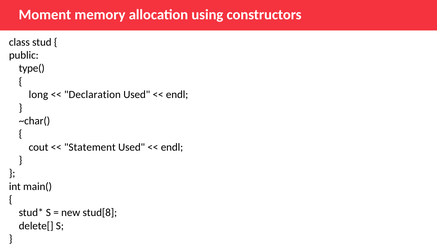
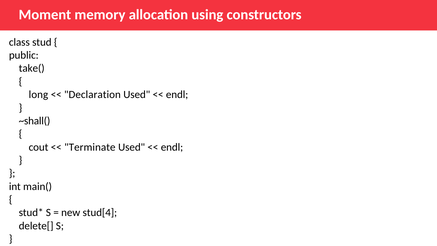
type(: type( -> take(
~char(: ~char( -> ~shall(
Statement: Statement -> Terminate
stud[8: stud[8 -> stud[4
